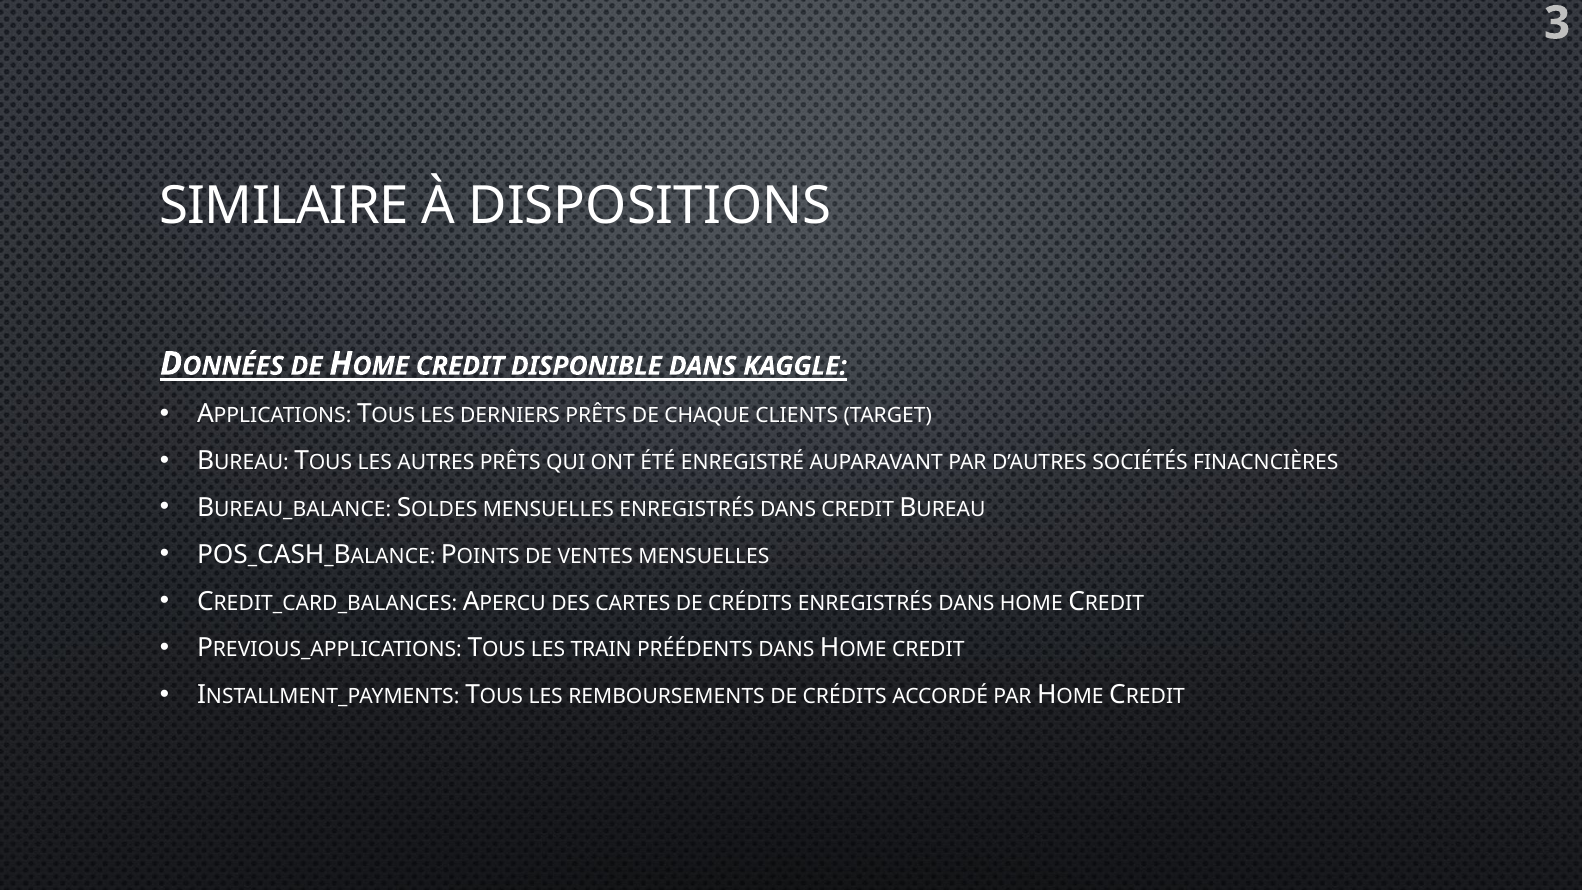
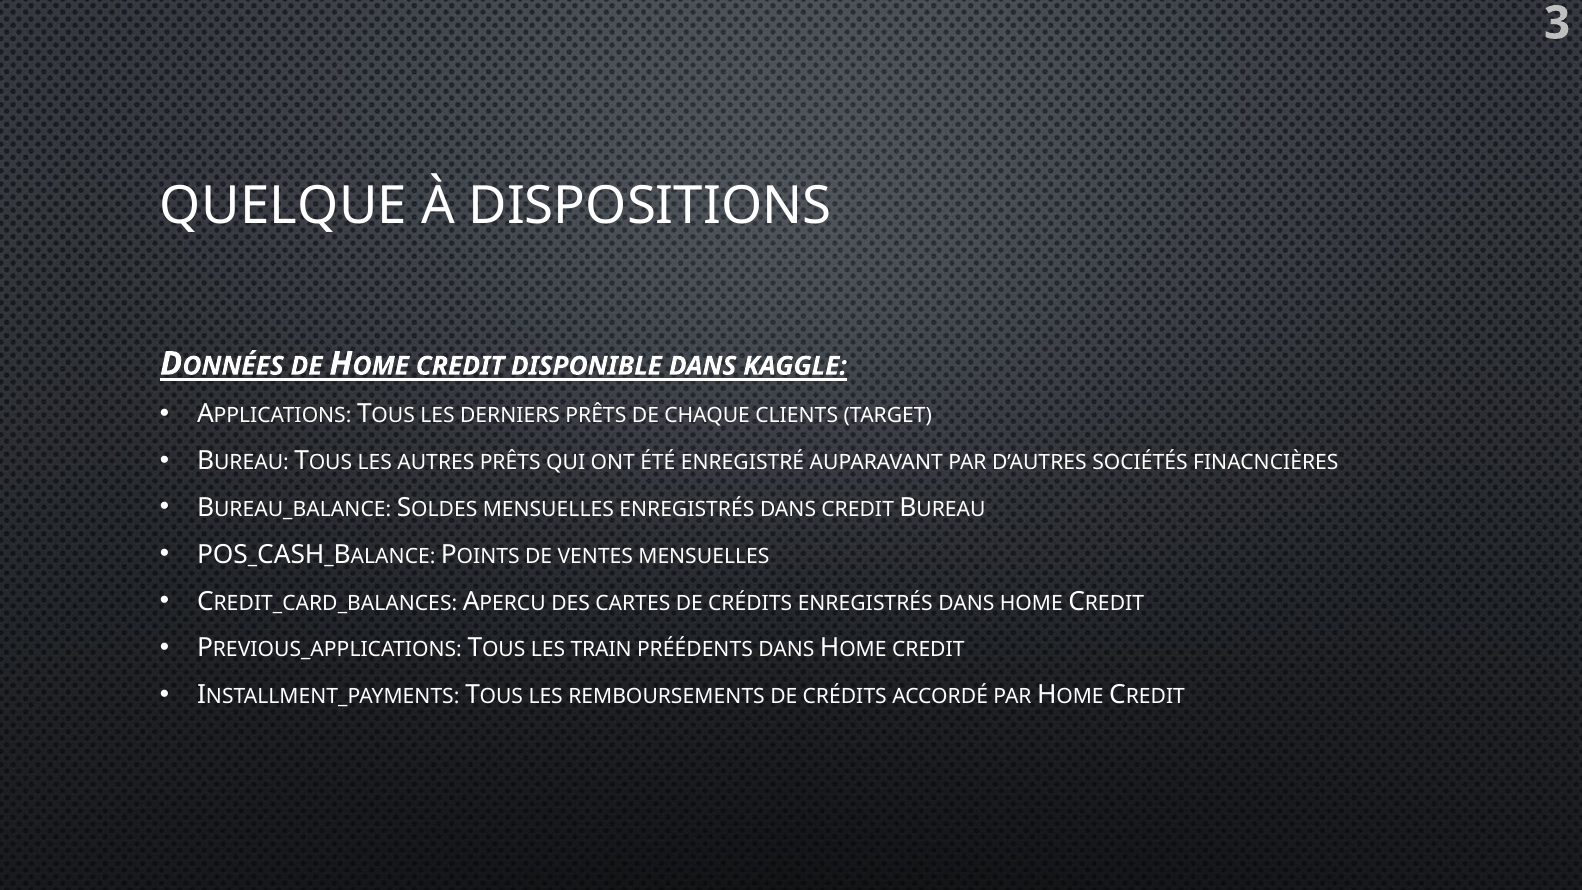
SIMILAIRE: SIMILAIRE -> QUELQUE
